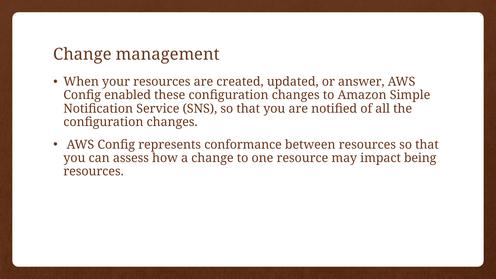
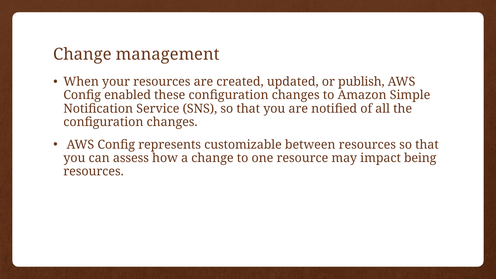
answer: answer -> publish
conformance: conformance -> customizable
